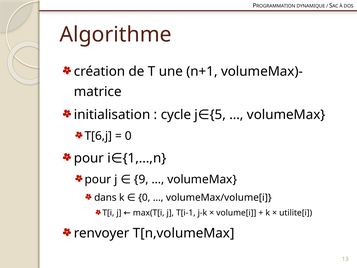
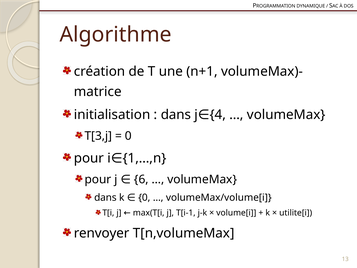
cycle at (176, 115): cycle -> dans
5: 5 -> 4
T[6,j: T[6,j -> T[3,j
9: 9 -> 6
